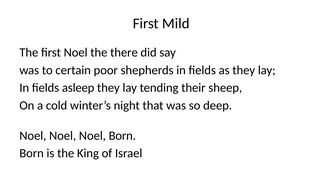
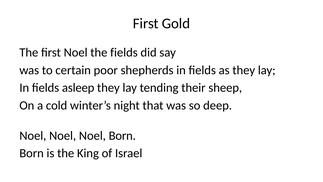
Mild: Mild -> Gold
the there: there -> fields
